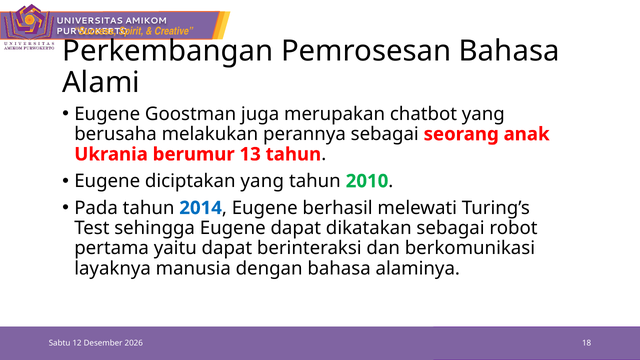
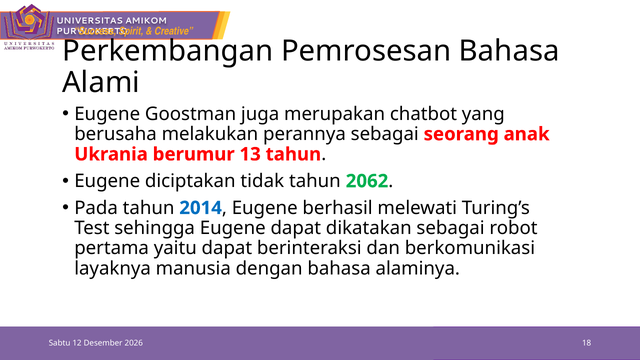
diciptakan yang: yang -> tidak
2010: 2010 -> 2062
